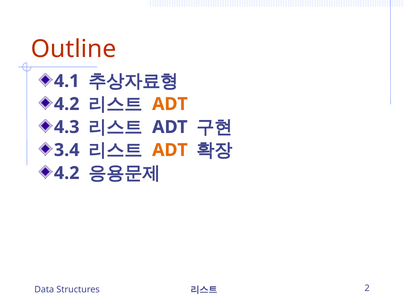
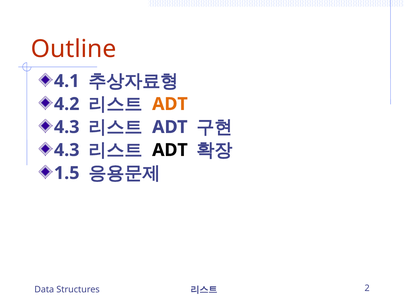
3.4 at (67, 150): 3.4 -> 4.3
ADT at (170, 150) colour: orange -> black
4.2 at (67, 173): 4.2 -> 1.5
